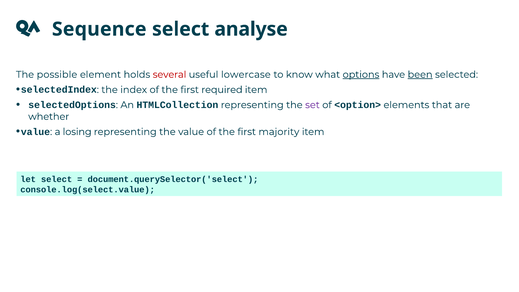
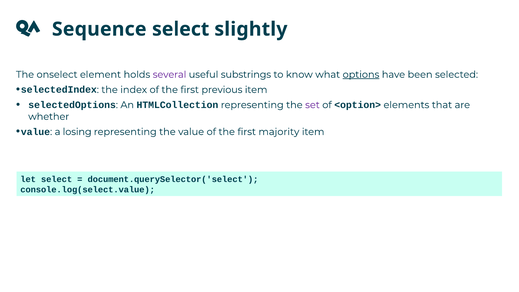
analyse: analyse -> slightly
possible: possible -> onselect
several colour: red -> purple
lowercase: lowercase -> substrings
been underline: present -> none
required: required -> previous
